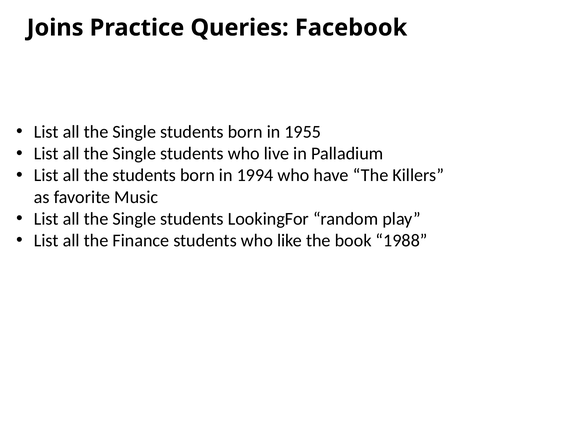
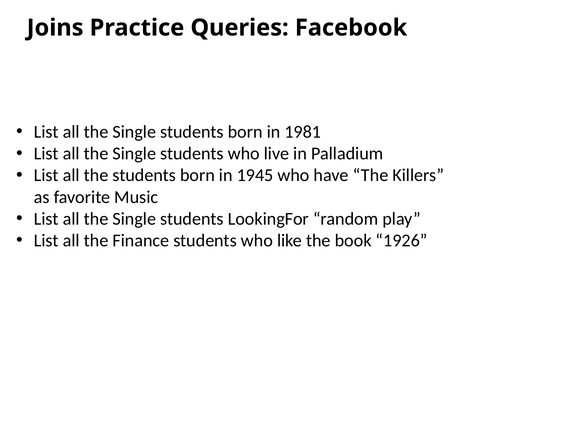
1955: 1955 -> 1981
1994: 1994 -> 1945
1988: 1988 -> 1926
